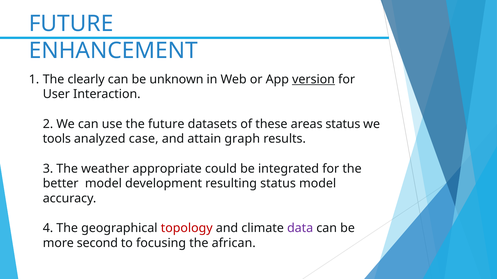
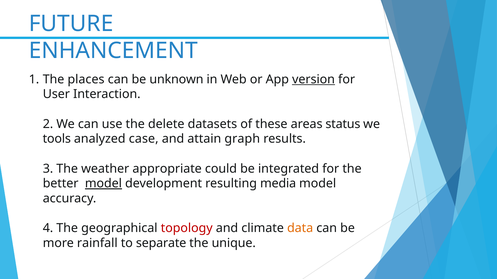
clearly: clearly -> places
the future: future -> delete
model at (103, 184) underline: none -> present
resulting status: status -> media
data colour: purple -> orange
second: second -> rainfall
focusing: focusing -> separate
african: african -> unique
